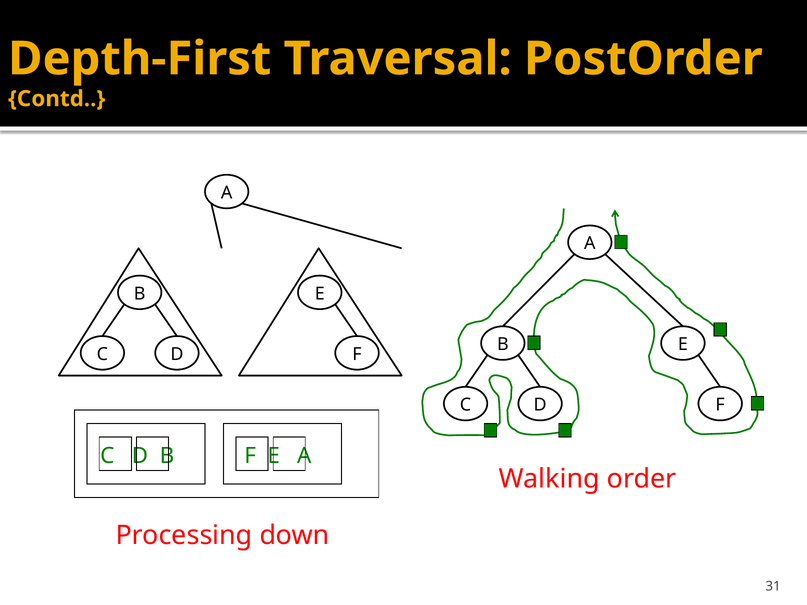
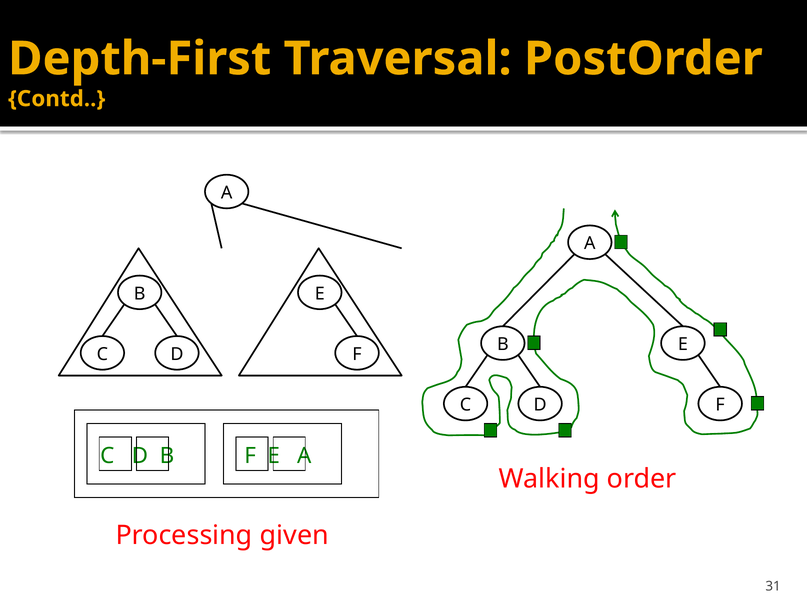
down: down -> given
